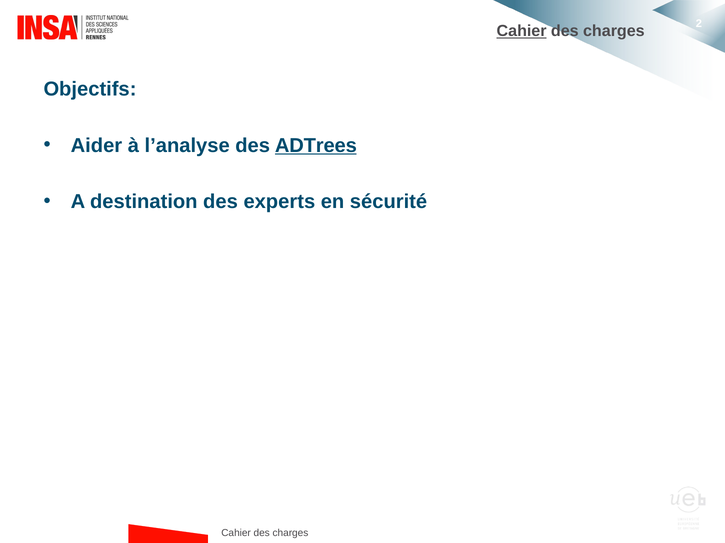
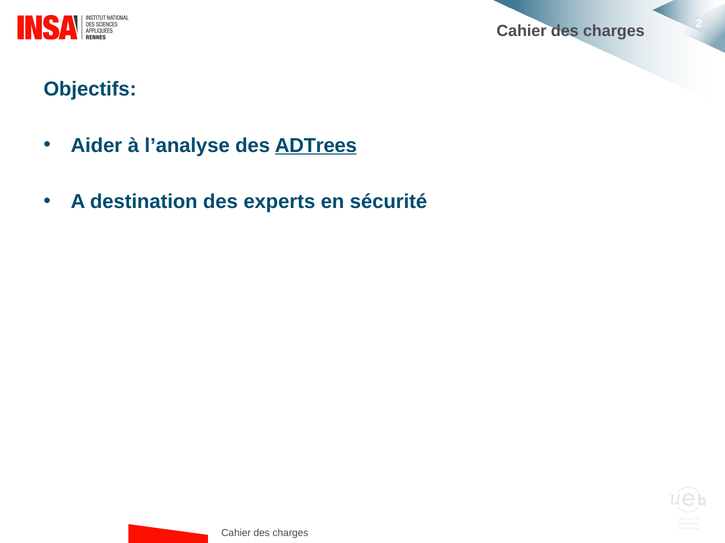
Cahier at (522, 31) underline: present -> none
